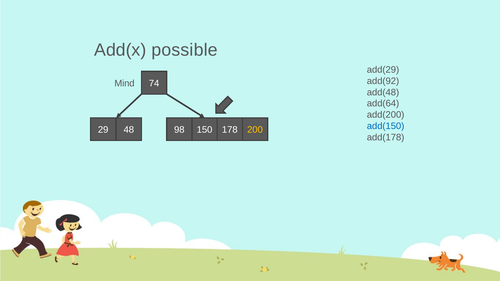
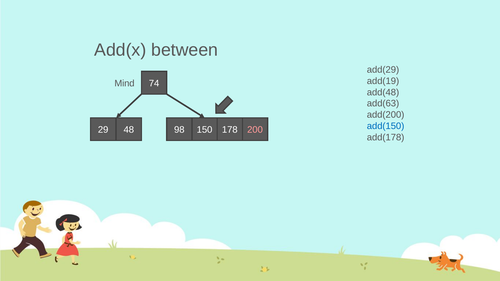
possible: possible -> between
add(92: add(92 -> add(19
add(64: add(64 -> add(63
200 colour: yellow -> pink
